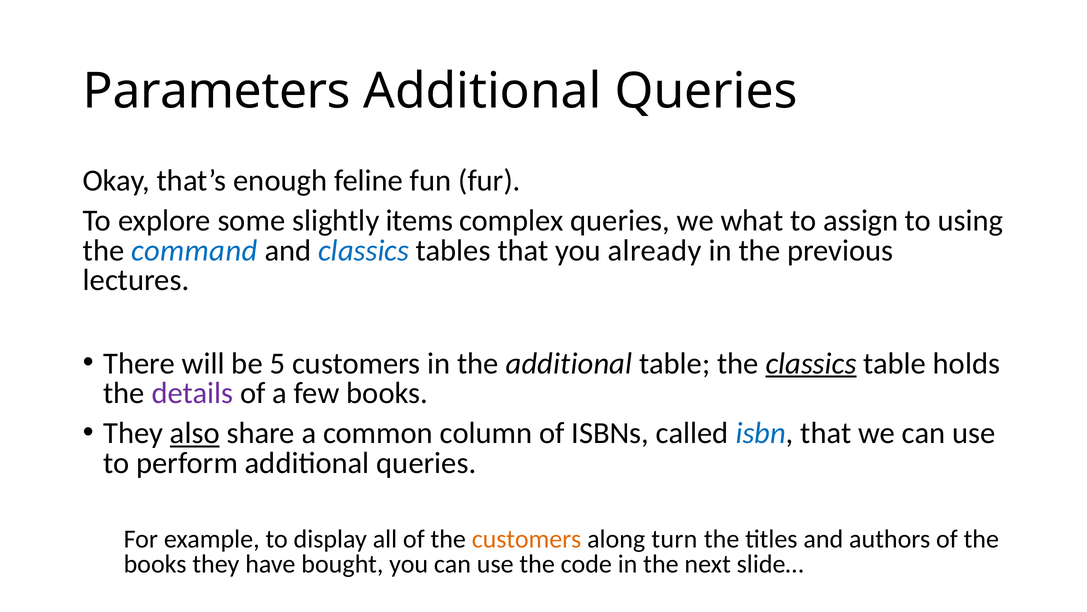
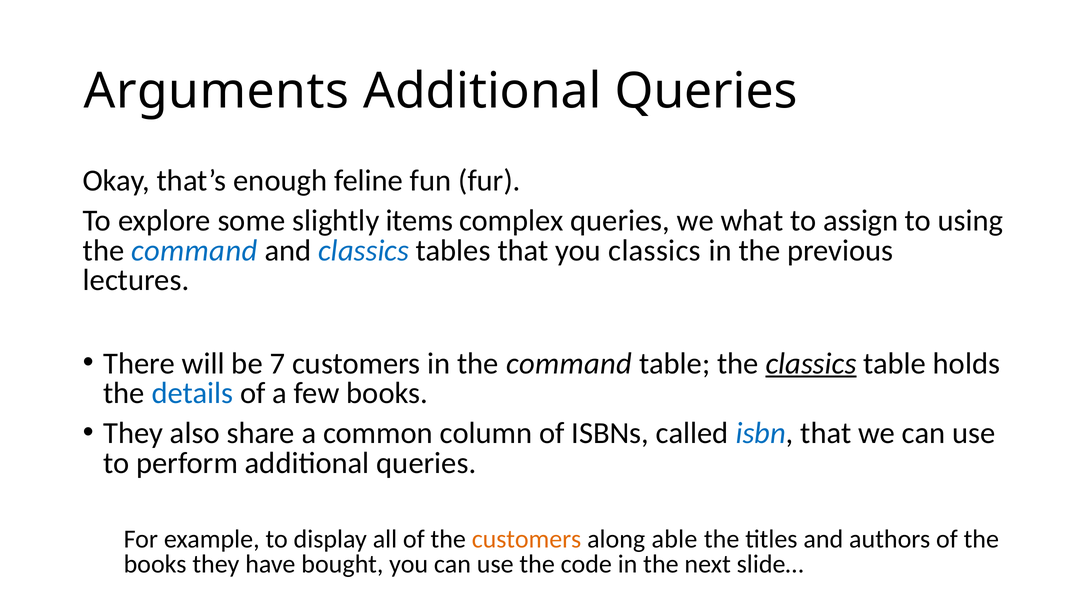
Parameters: Parameters -> Arguments
you already: already -> classics
5: 5 -> 7
in the additional: additional -> command
details colour: purple -> blue
also underline: present -> none
turn: turn -> able
